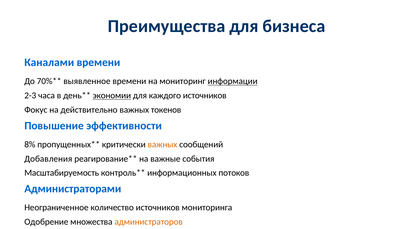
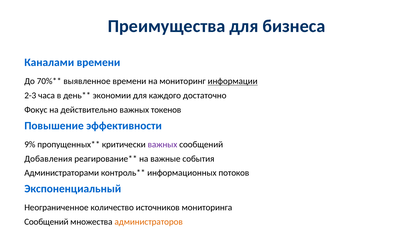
экономии at (112, 96) underline: present -> none
каждого источников: источников -> достаточно
8%: 8% -> 9%
важных at (162, 144) colour: orange -> purple
Масштабируемость: Масштабируемость -> Администраторами
Администраторами: Администраторами -> Экспоненциальный
Одобрение at (46, 222): Одобрение -> Сообщений
